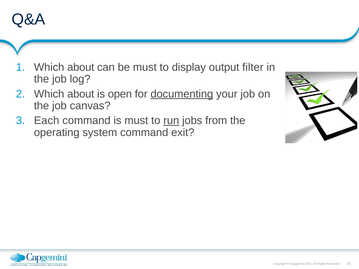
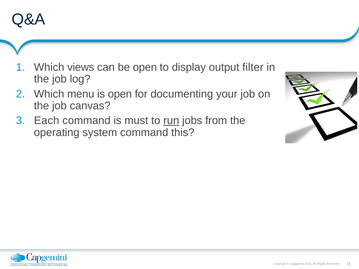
about at (81, 67): about -> views
be must: must -> open
about at (81, 94): about -> menu
documenting underline: present -> none
exit: exit -> this
